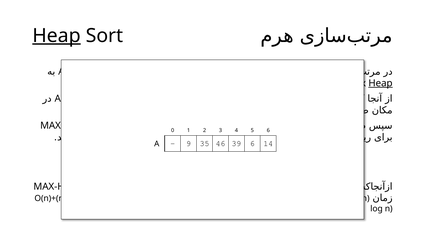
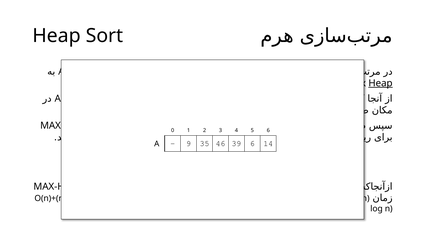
Heap at (57, 36) underline: present -> none
